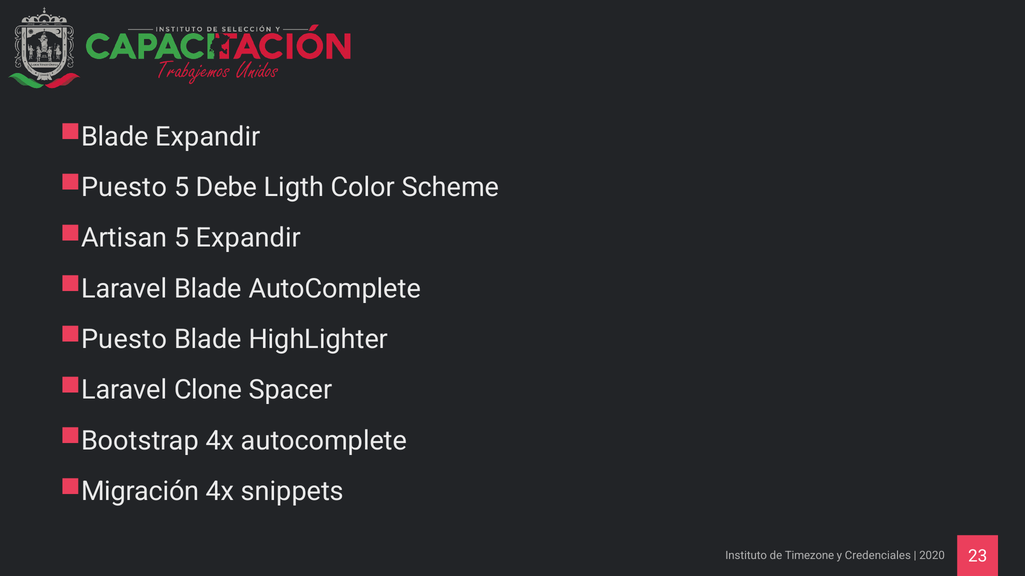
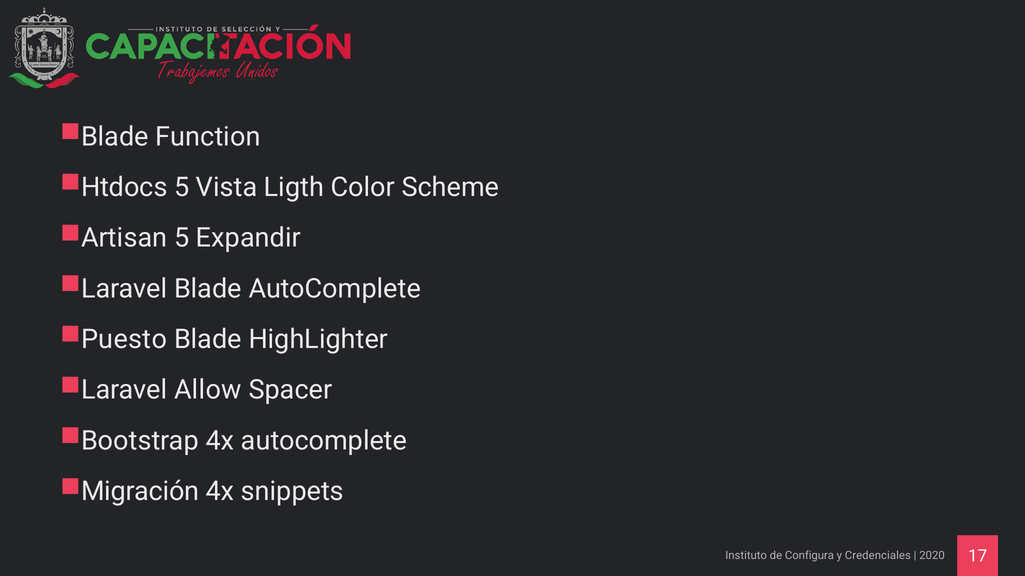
Blade Expandir: Expandir -> Function
Puesto at (124, 187): Puesto -> Htdocs
Debe: Debe -> Vista
Clone: Clone -> Allow
Timezone: Timezone -> Configura
23: 23 -> 17
